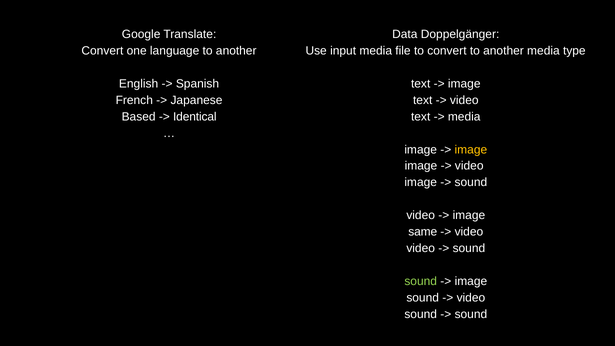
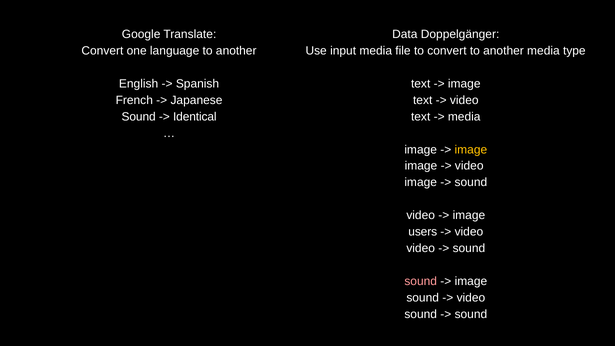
Based at (139, 117): Based -> Sound
same: same -> users
sound at (421, 281) colour: light green -> pink
